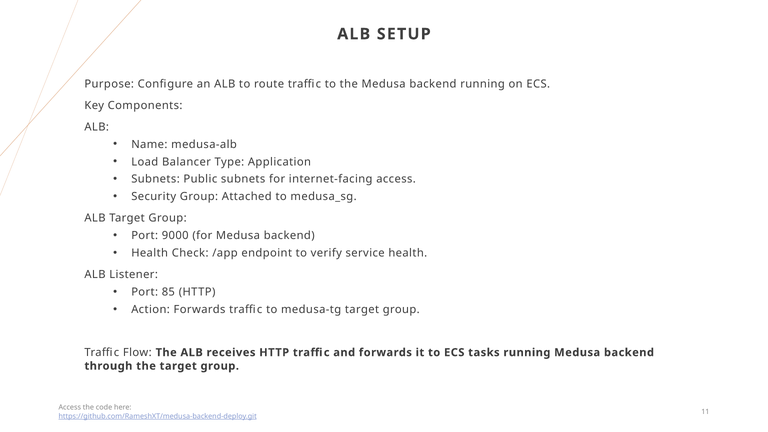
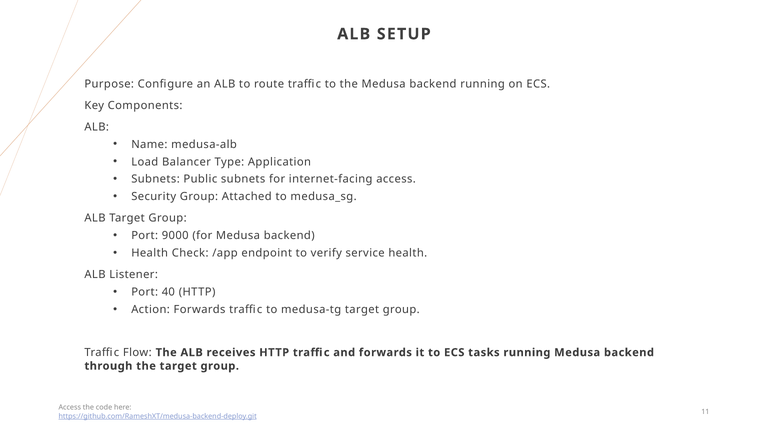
85: 85 -> 40
